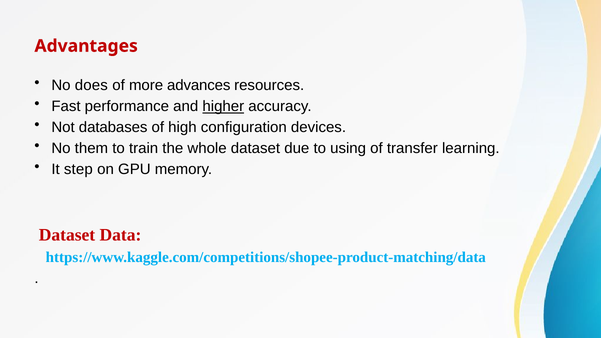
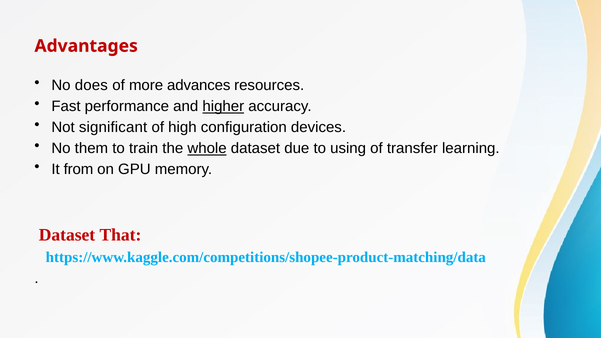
databases: databases -> significant
whole underline: none -> present
step: step -> from
Data: Data -> That
